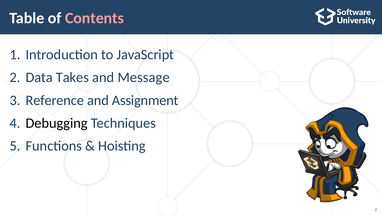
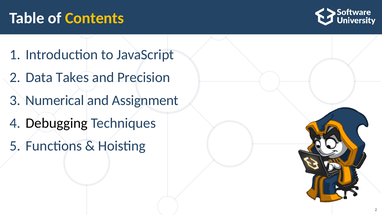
Contents colour: pink -> yellow
Message: Message -> Precision
Reference: Reference -> Numerical
